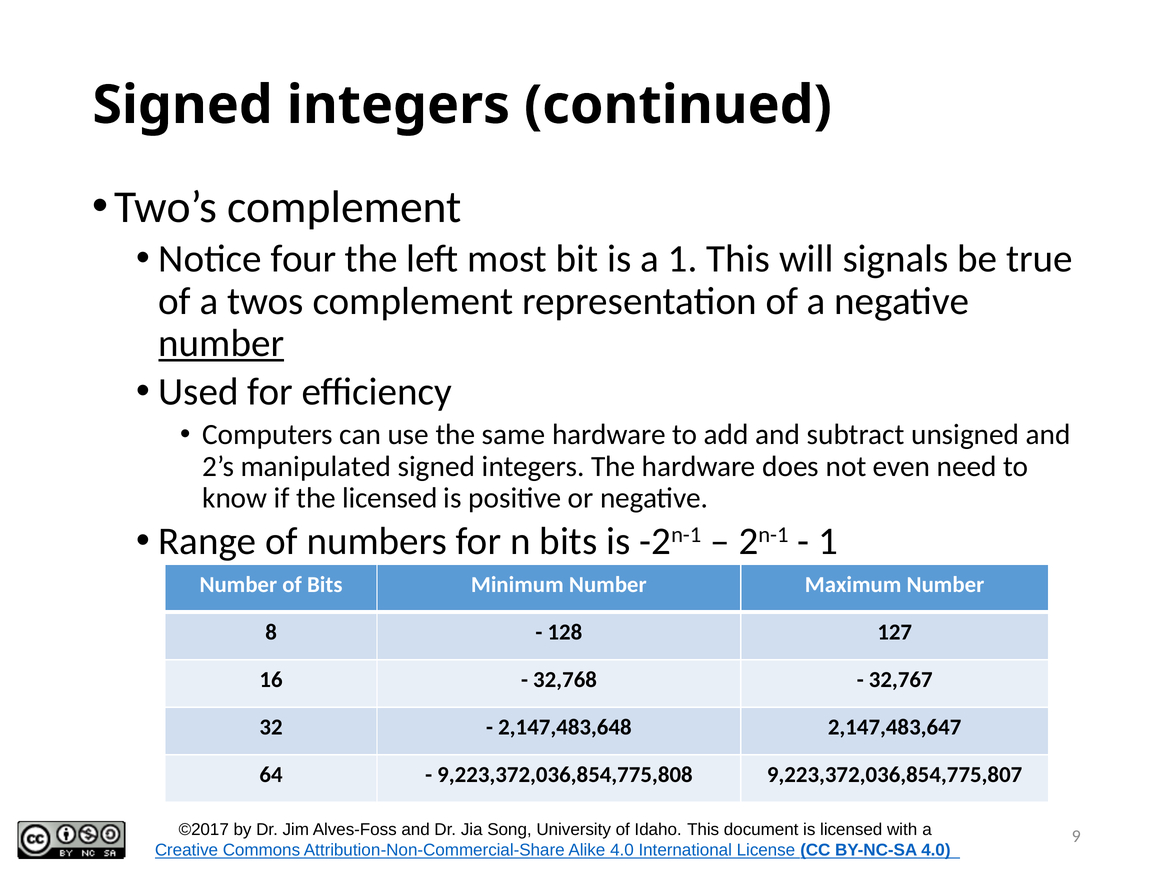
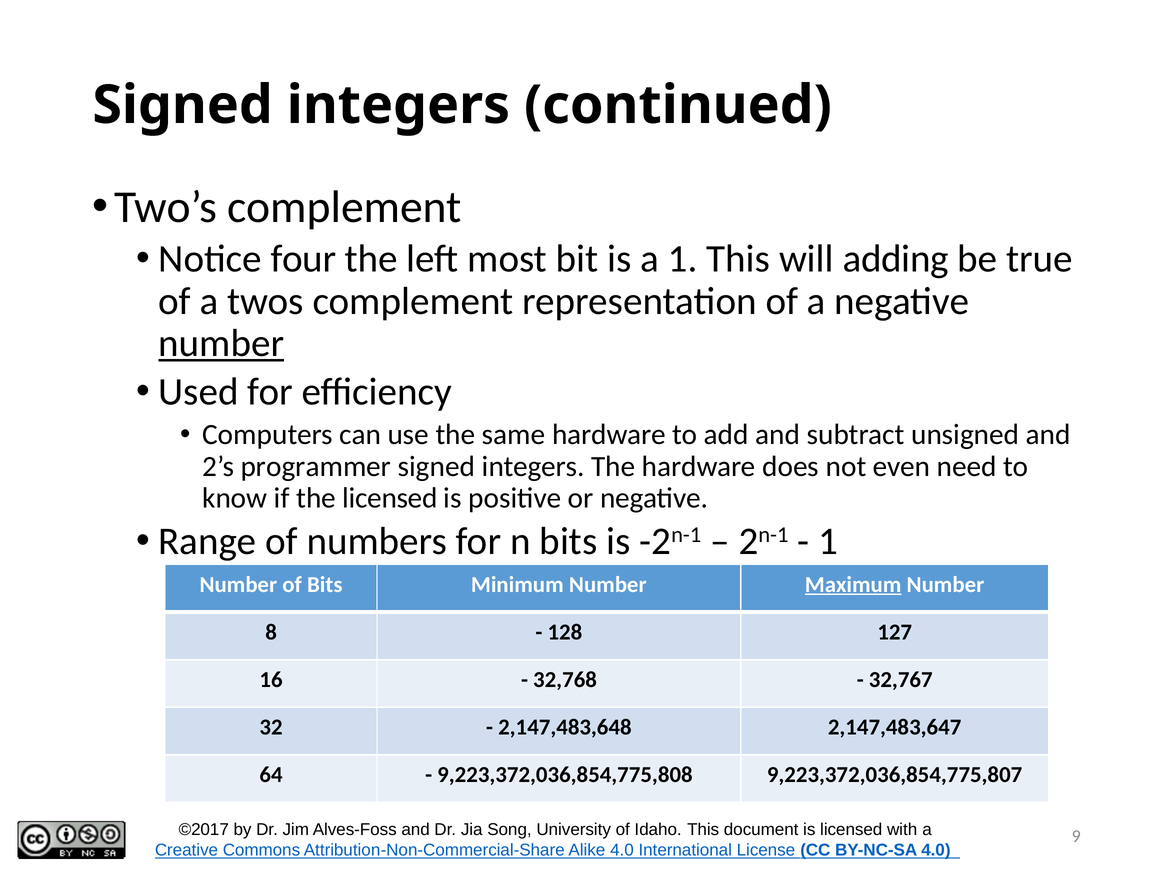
signals: signals -> adding
manipulated: manipulated -> programmer
Maximum underline: none -> present
